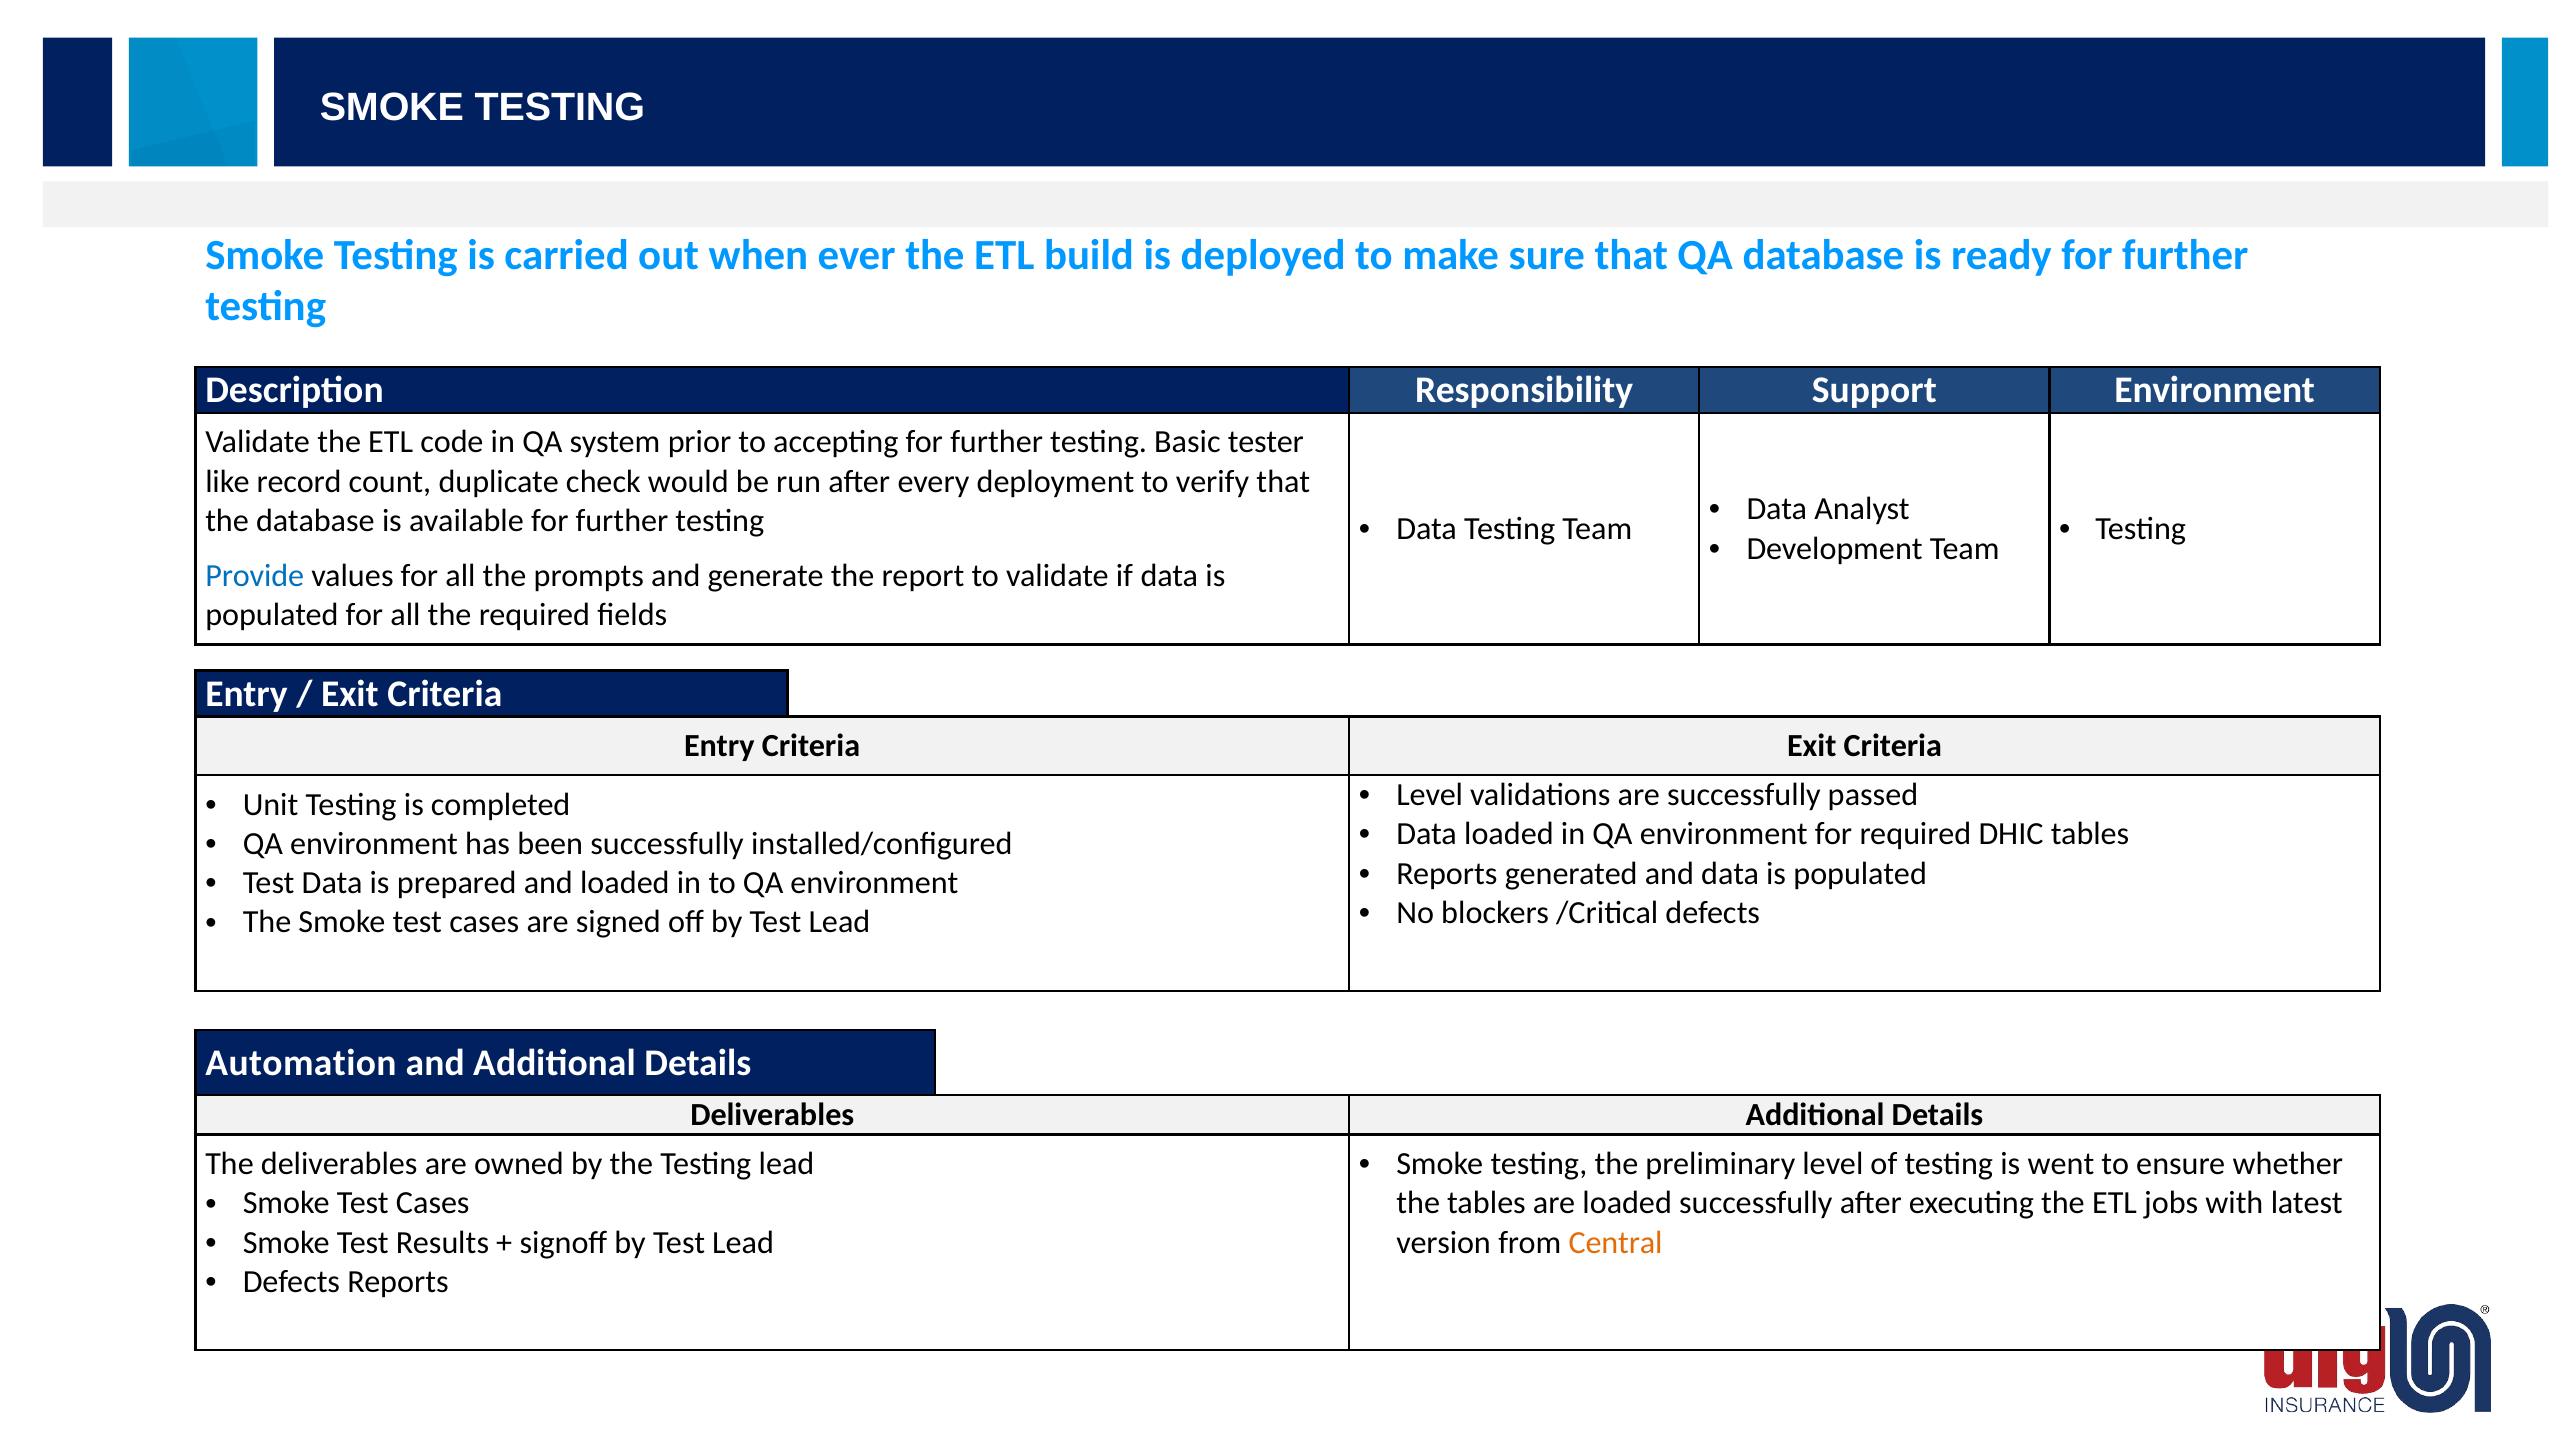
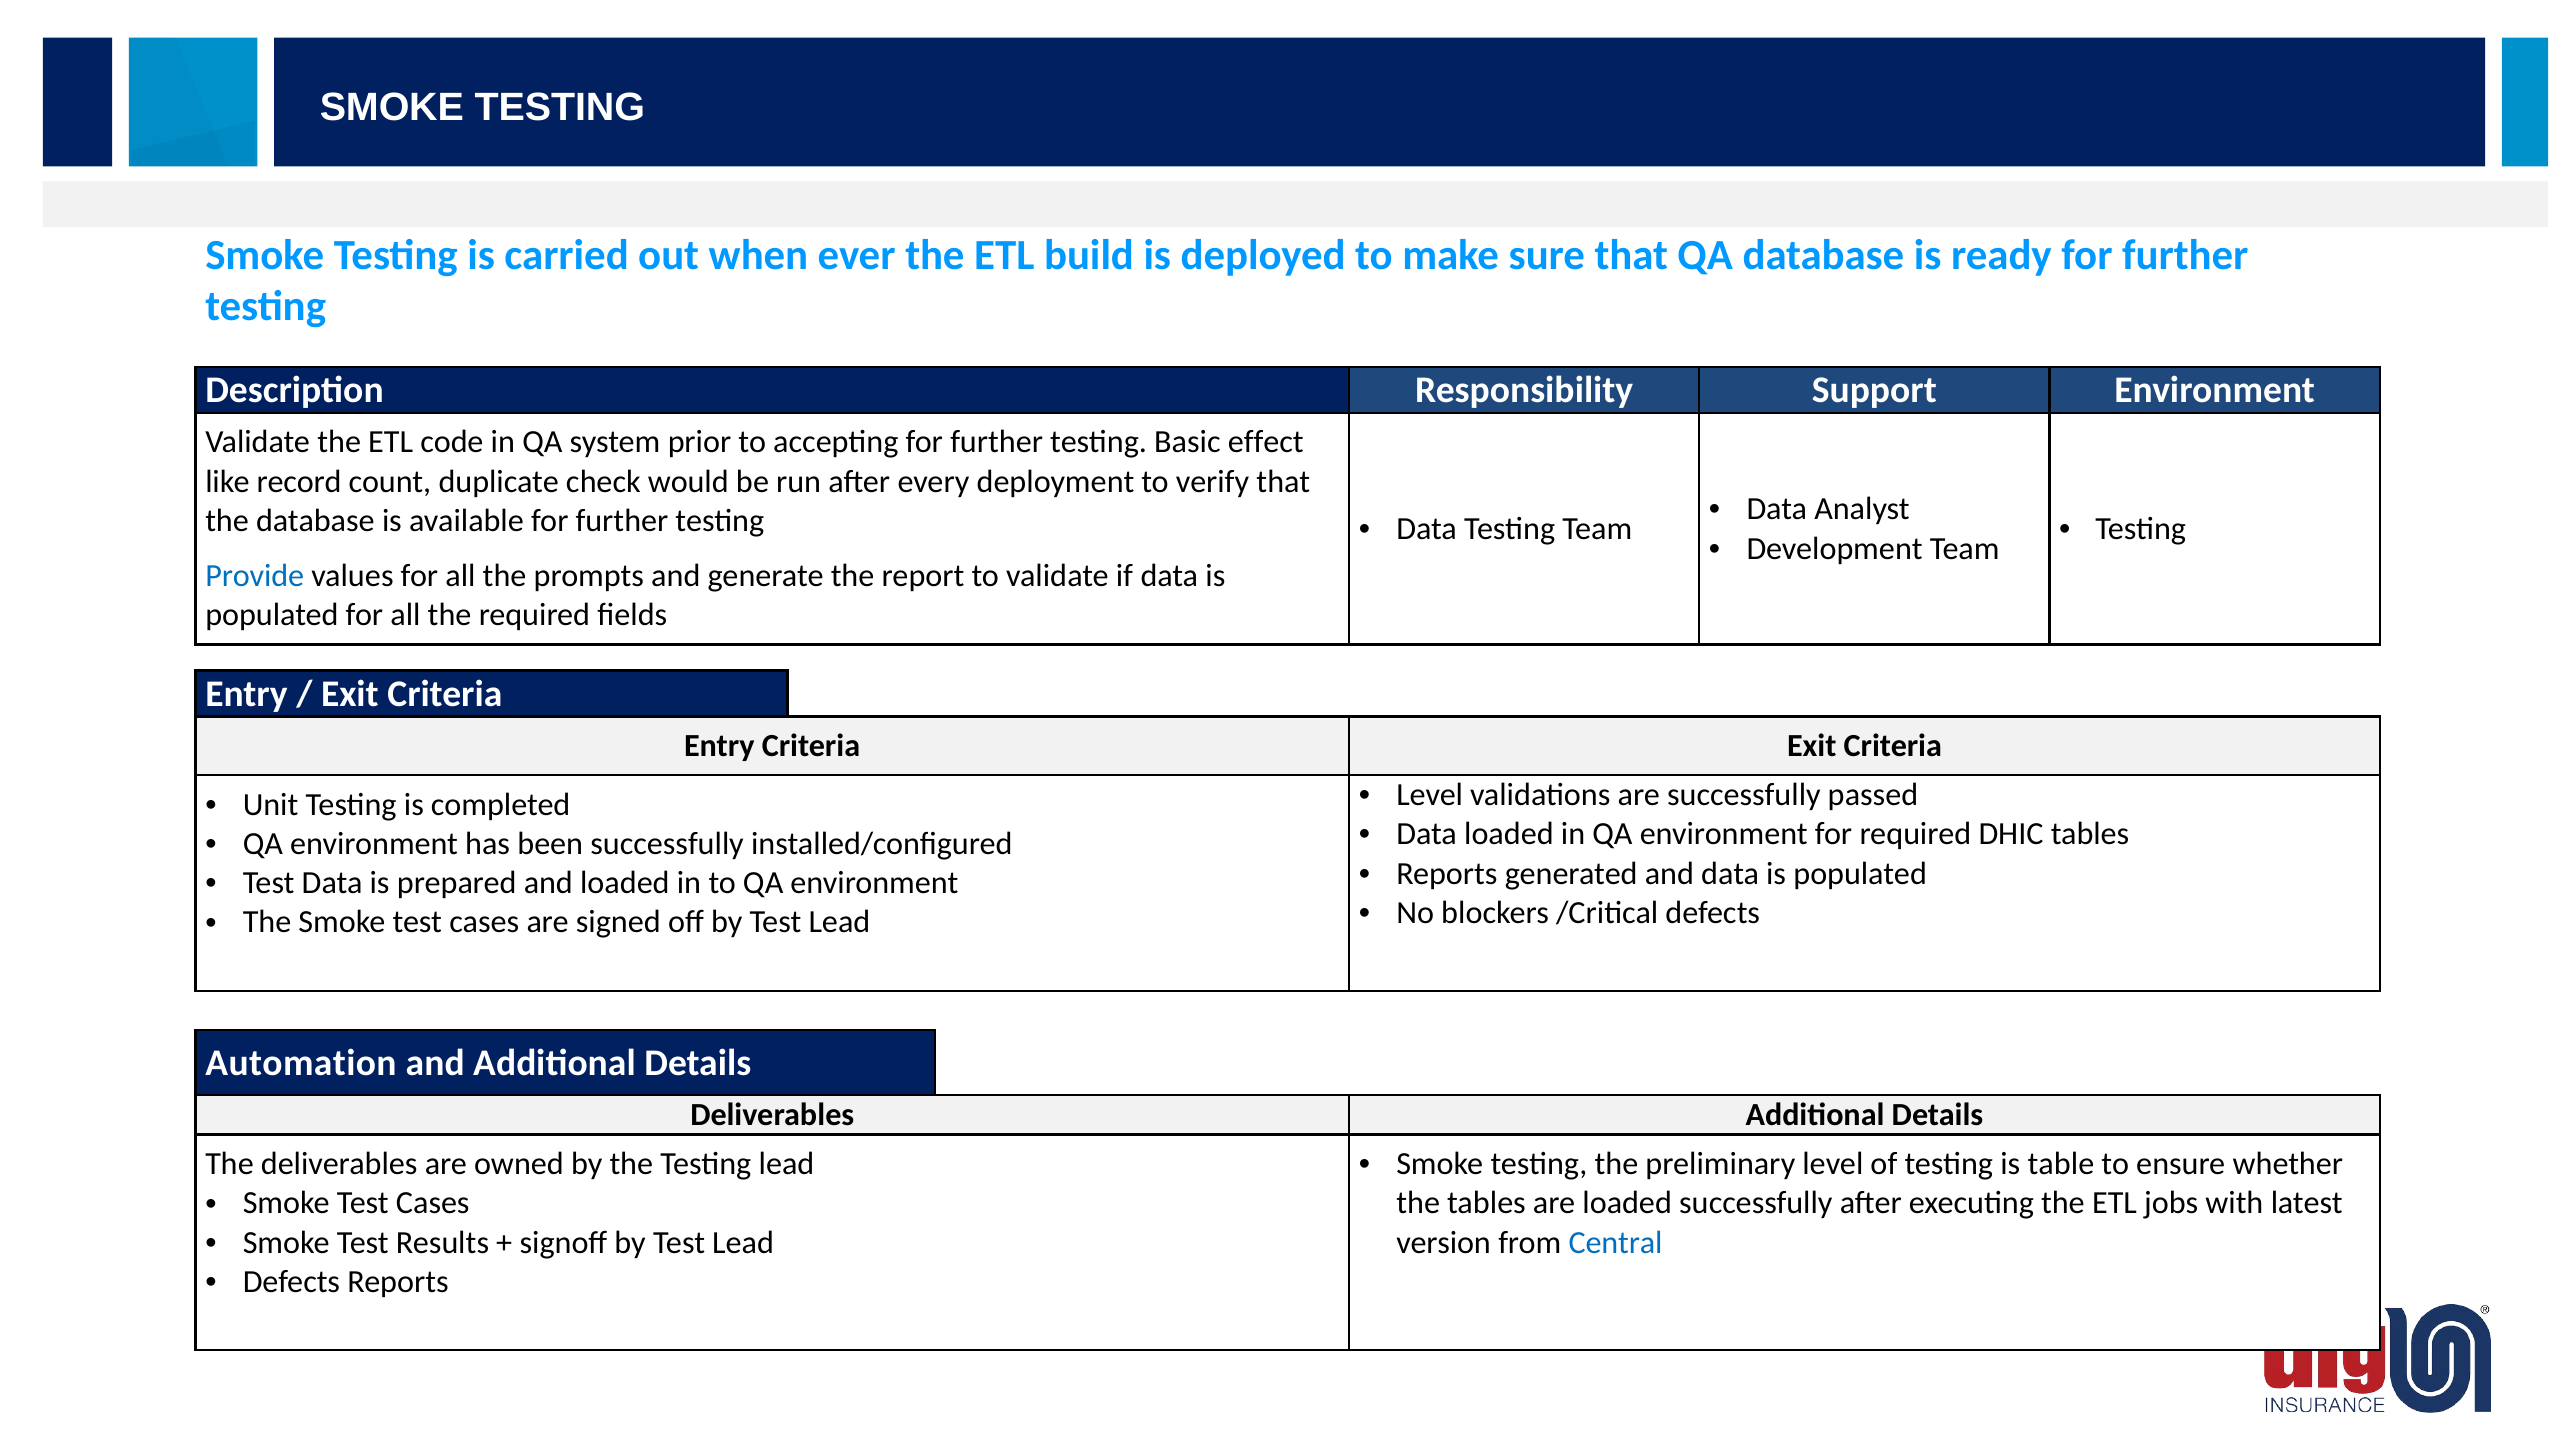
tester: tester -> effect
went: went -> table
Central colour: orange -> blue
